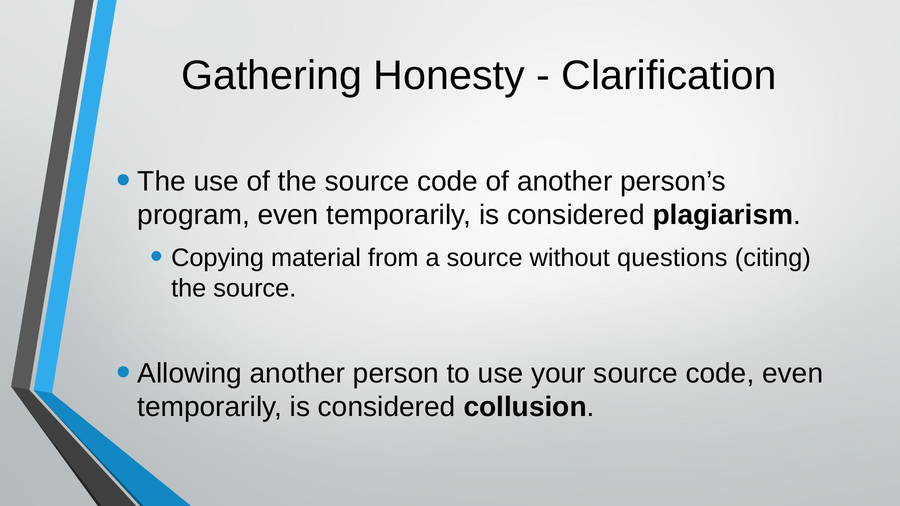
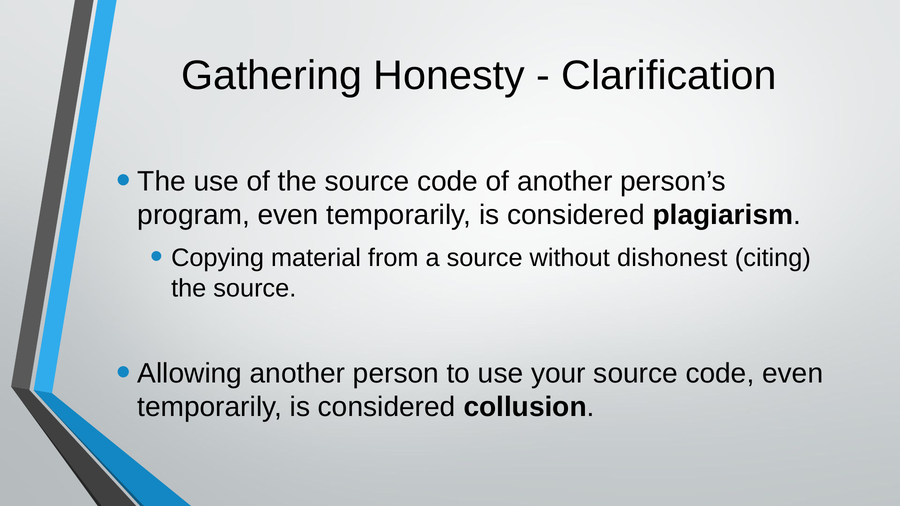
questions: questions -> dishonest
